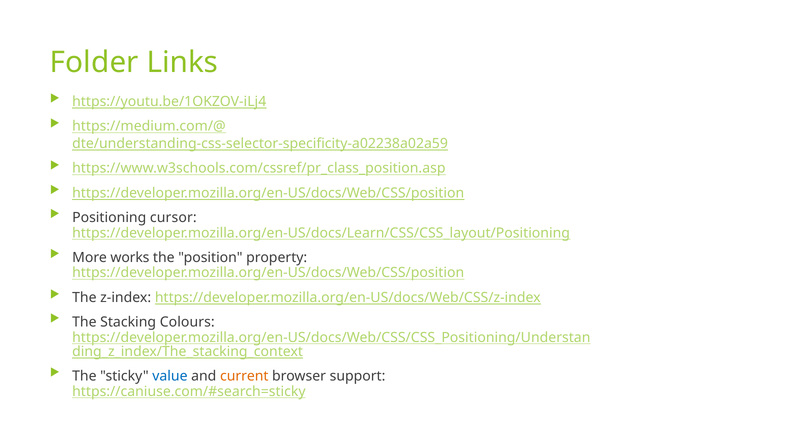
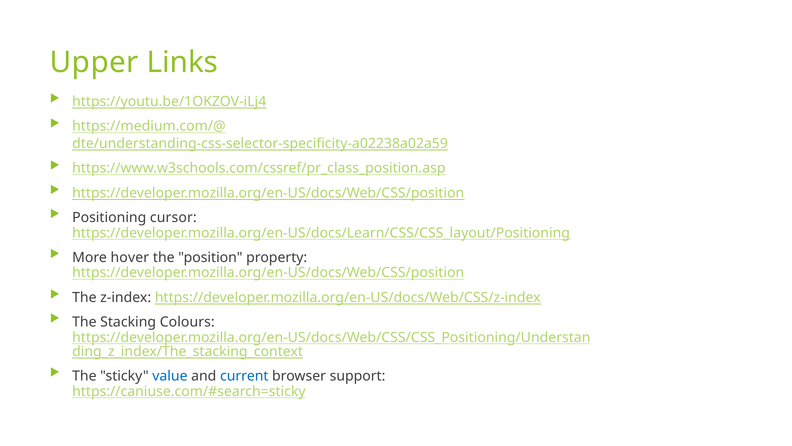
Folder: Folder -> Upper
works: works -> hover
current colour: orange -> blue
